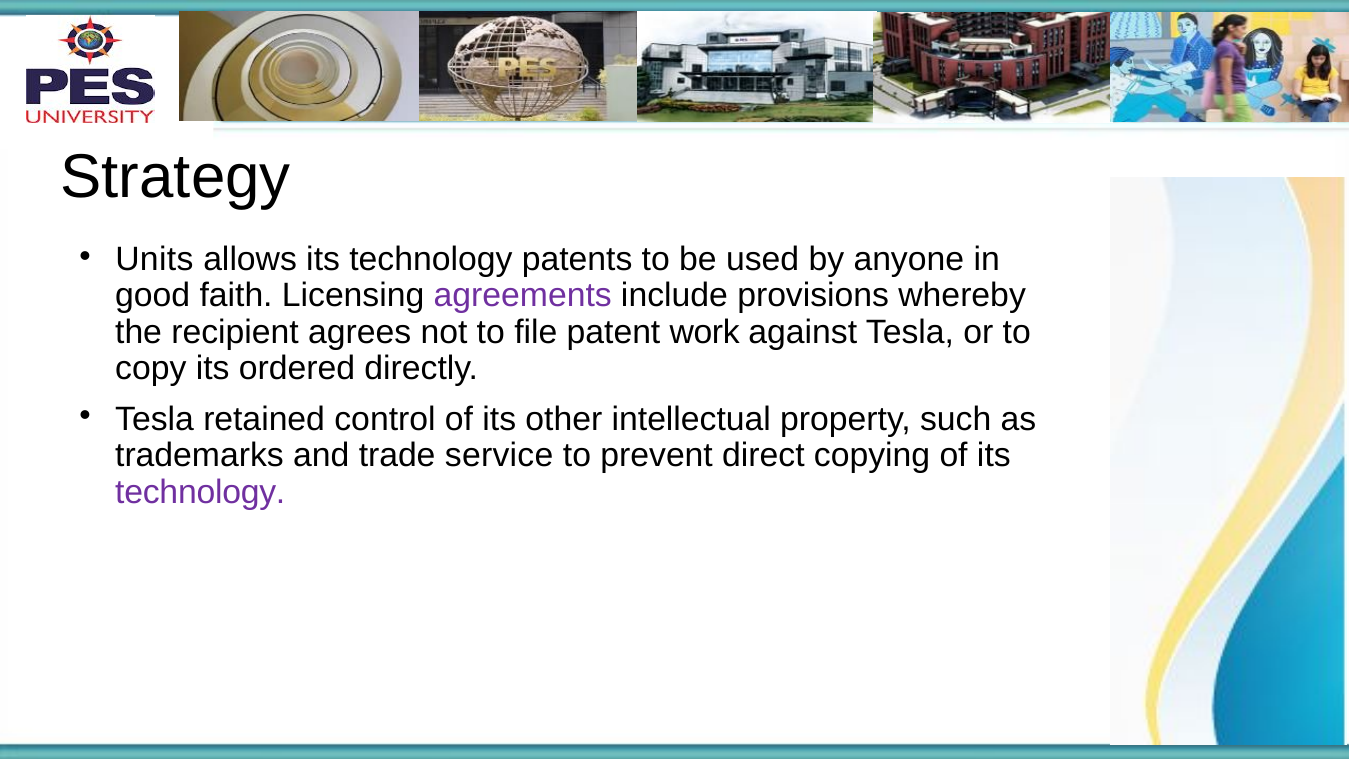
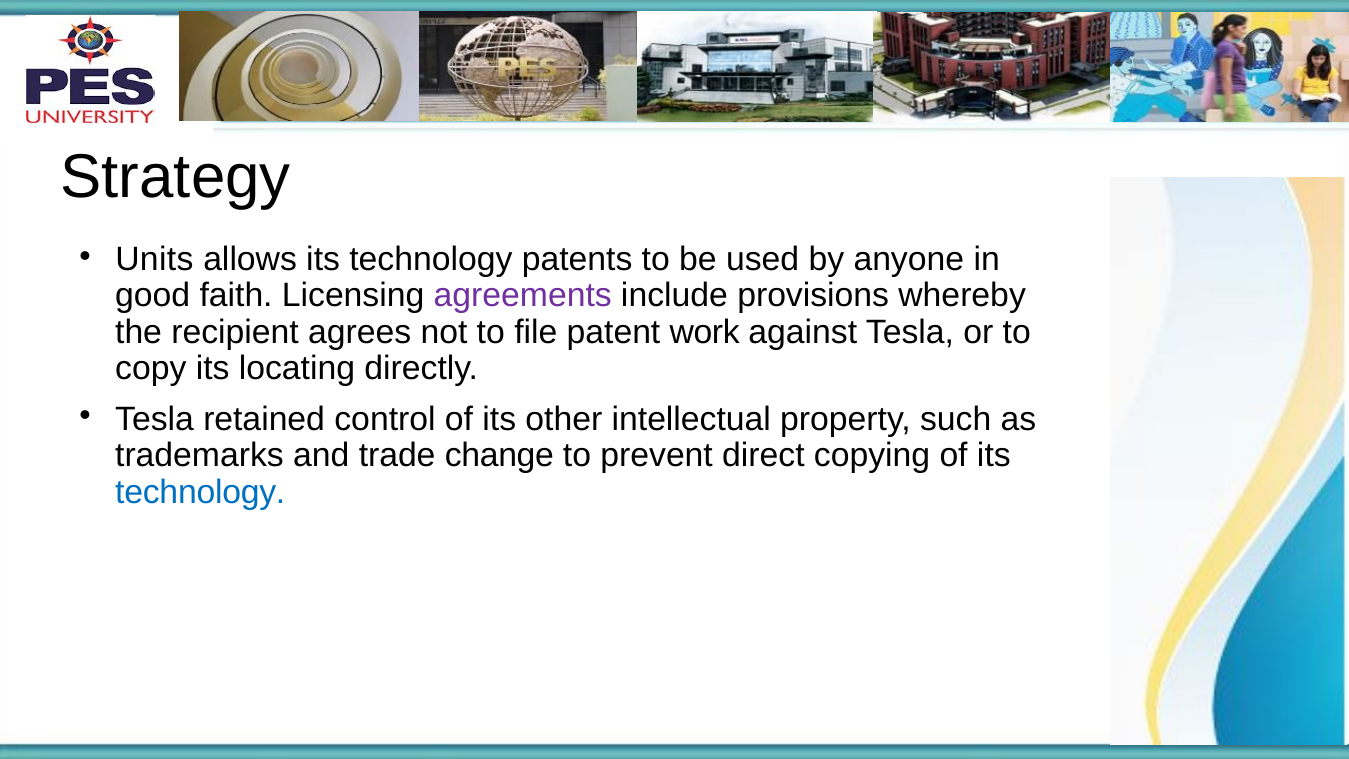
ordered: ordered -> locating
service: service -> change
technology at (200, 492) colour: purple -> blue
